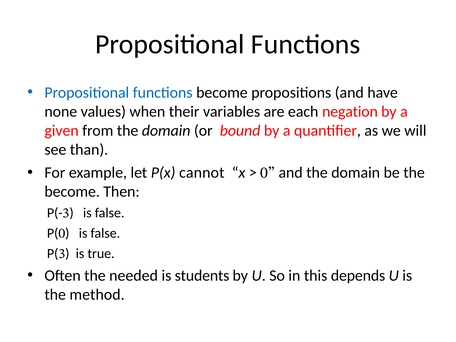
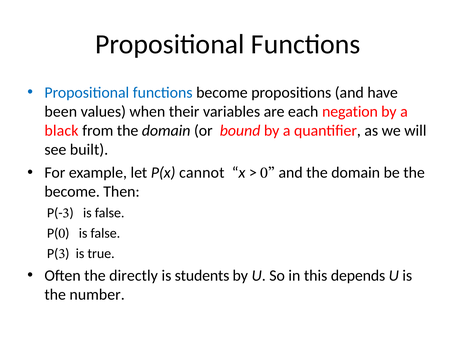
none: none -> been
given: given -> black
than: than -> built
needed: needed -> directly
method: method -> number
